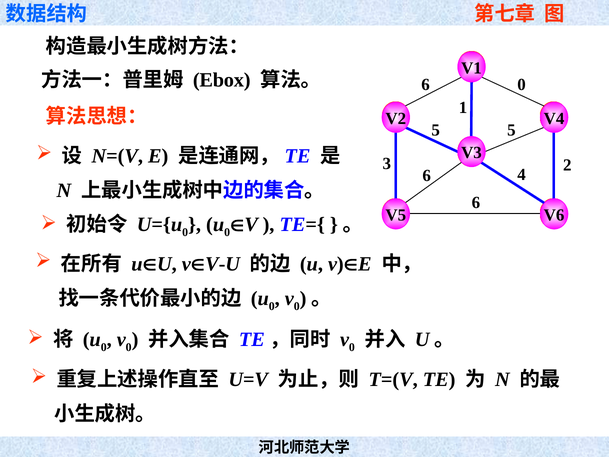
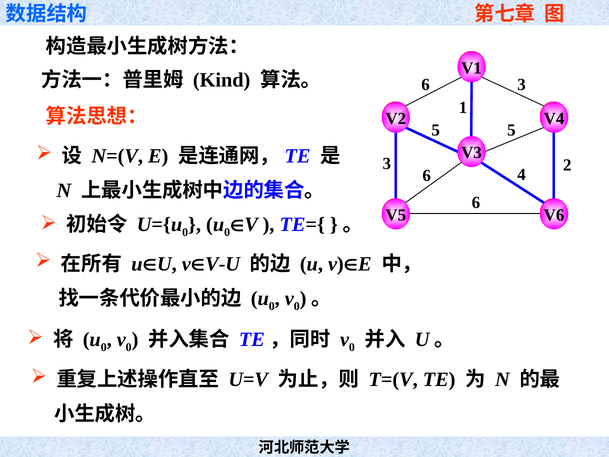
Ebox: Ebox -> Kind
6 0: 0 -> 3
